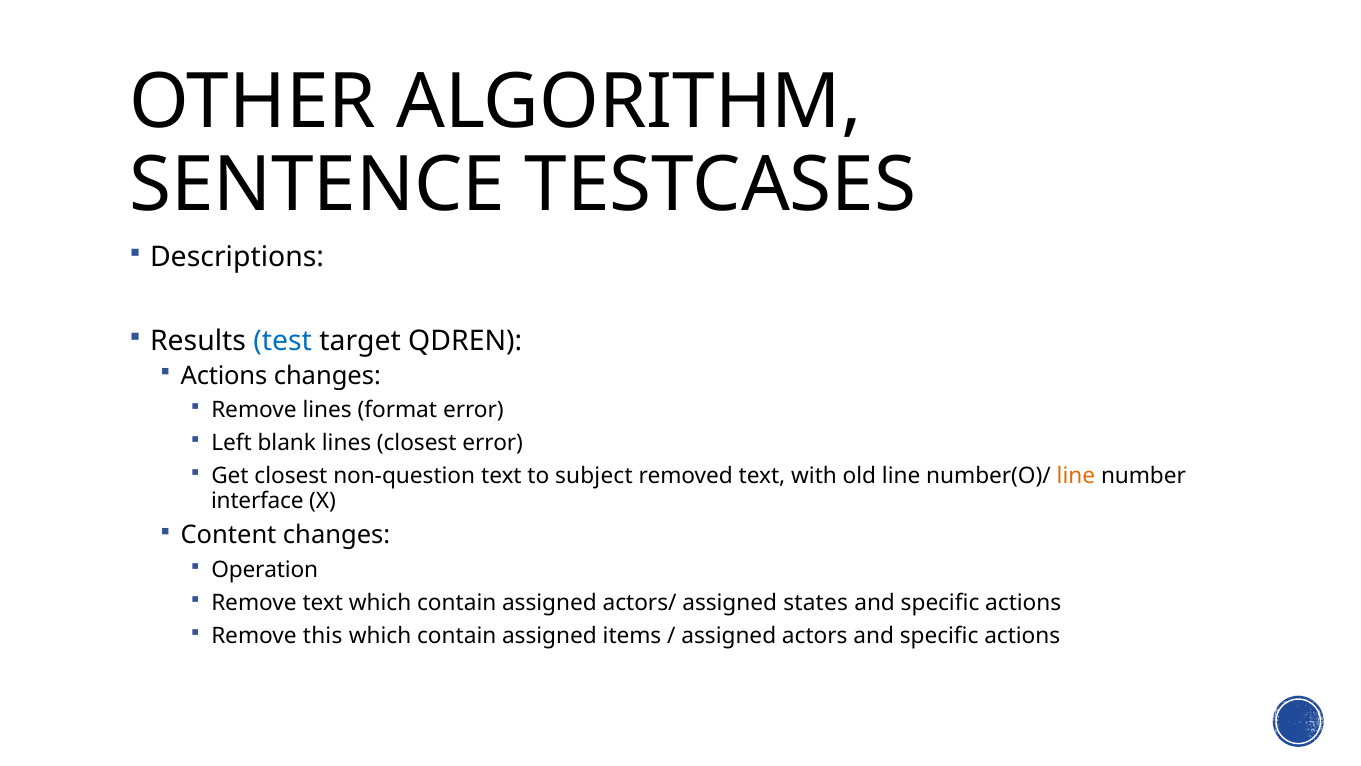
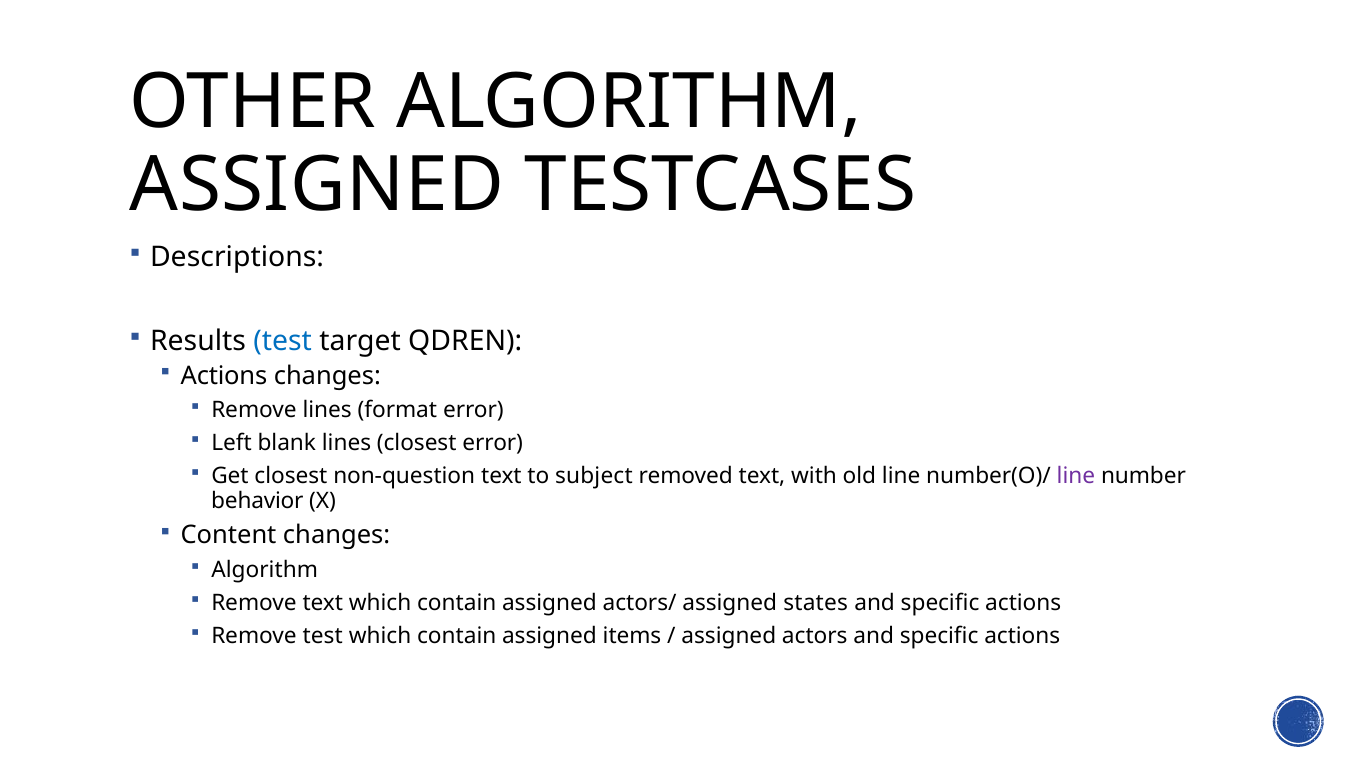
SENTENCE at (317, 185): SENTENCE -> ASSIGNED
line at (1076, 476) colour: orange -> purple
interface: interface -> behavior
Operation at (265, 570): Operation -> Algorithm
Remove this: this -> test
